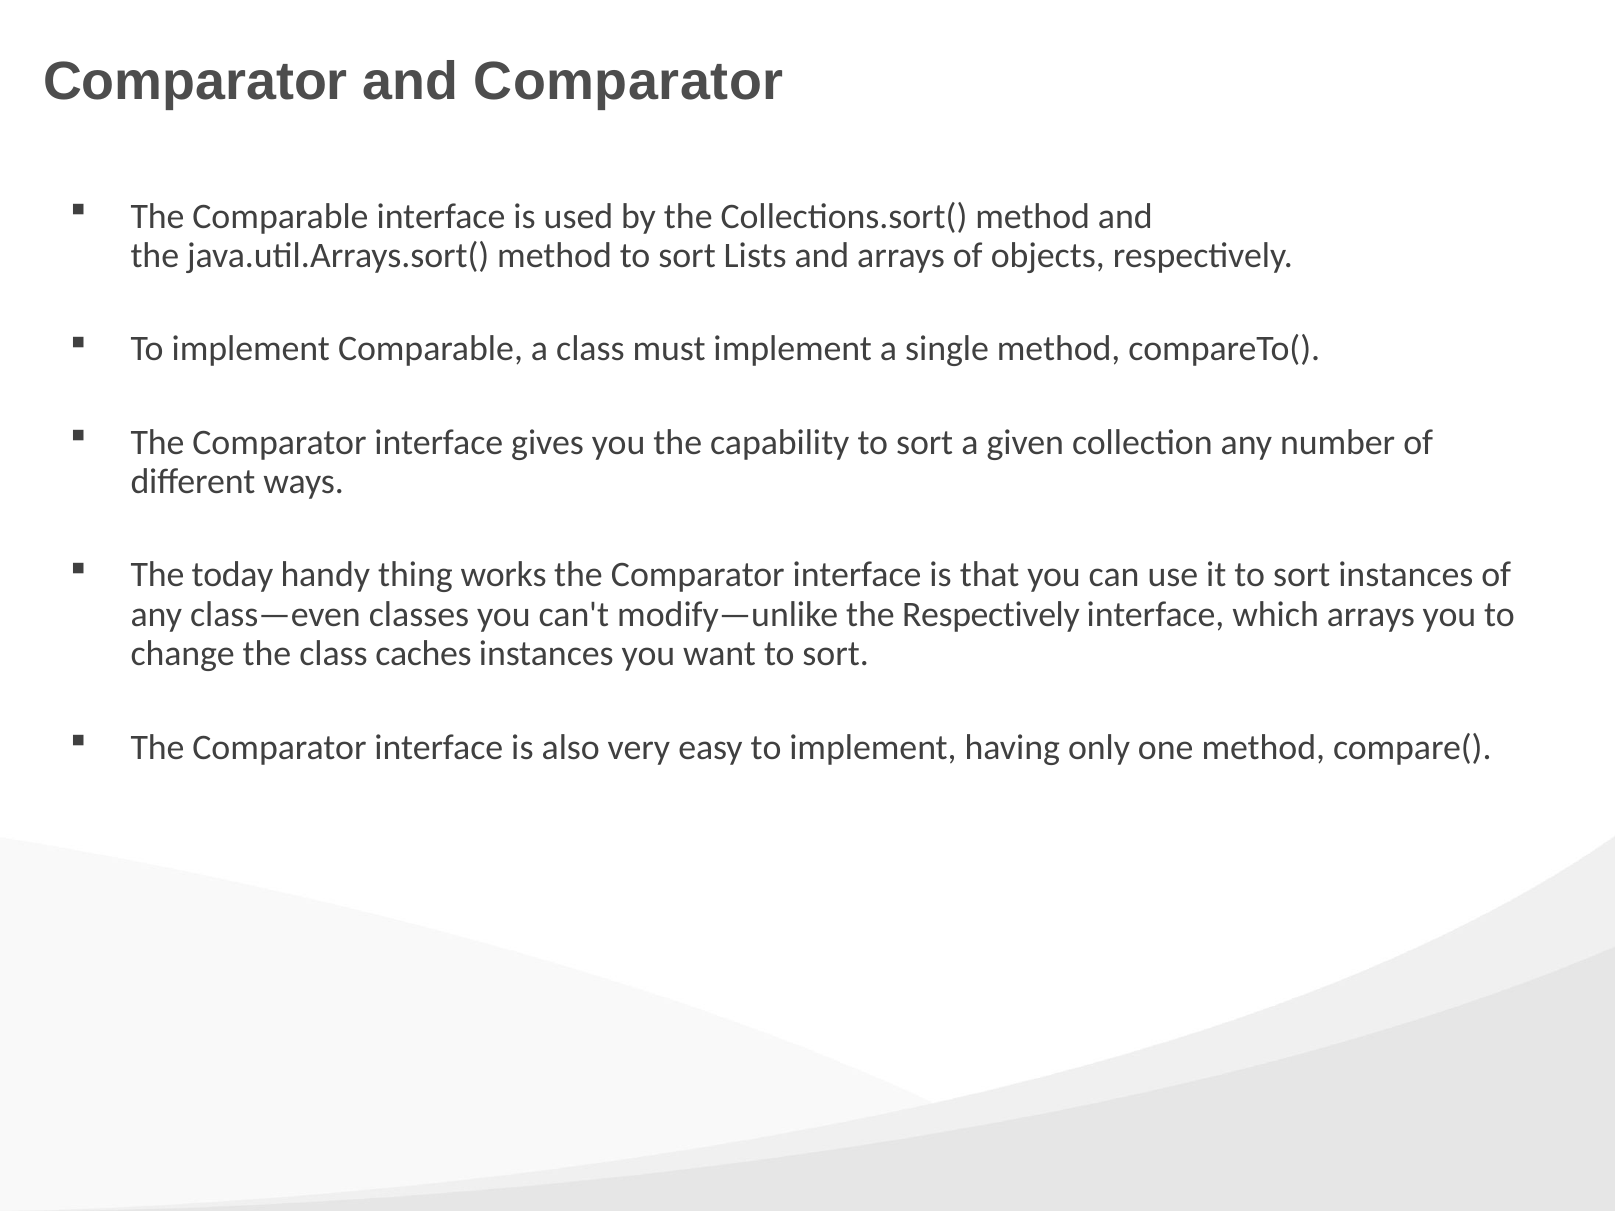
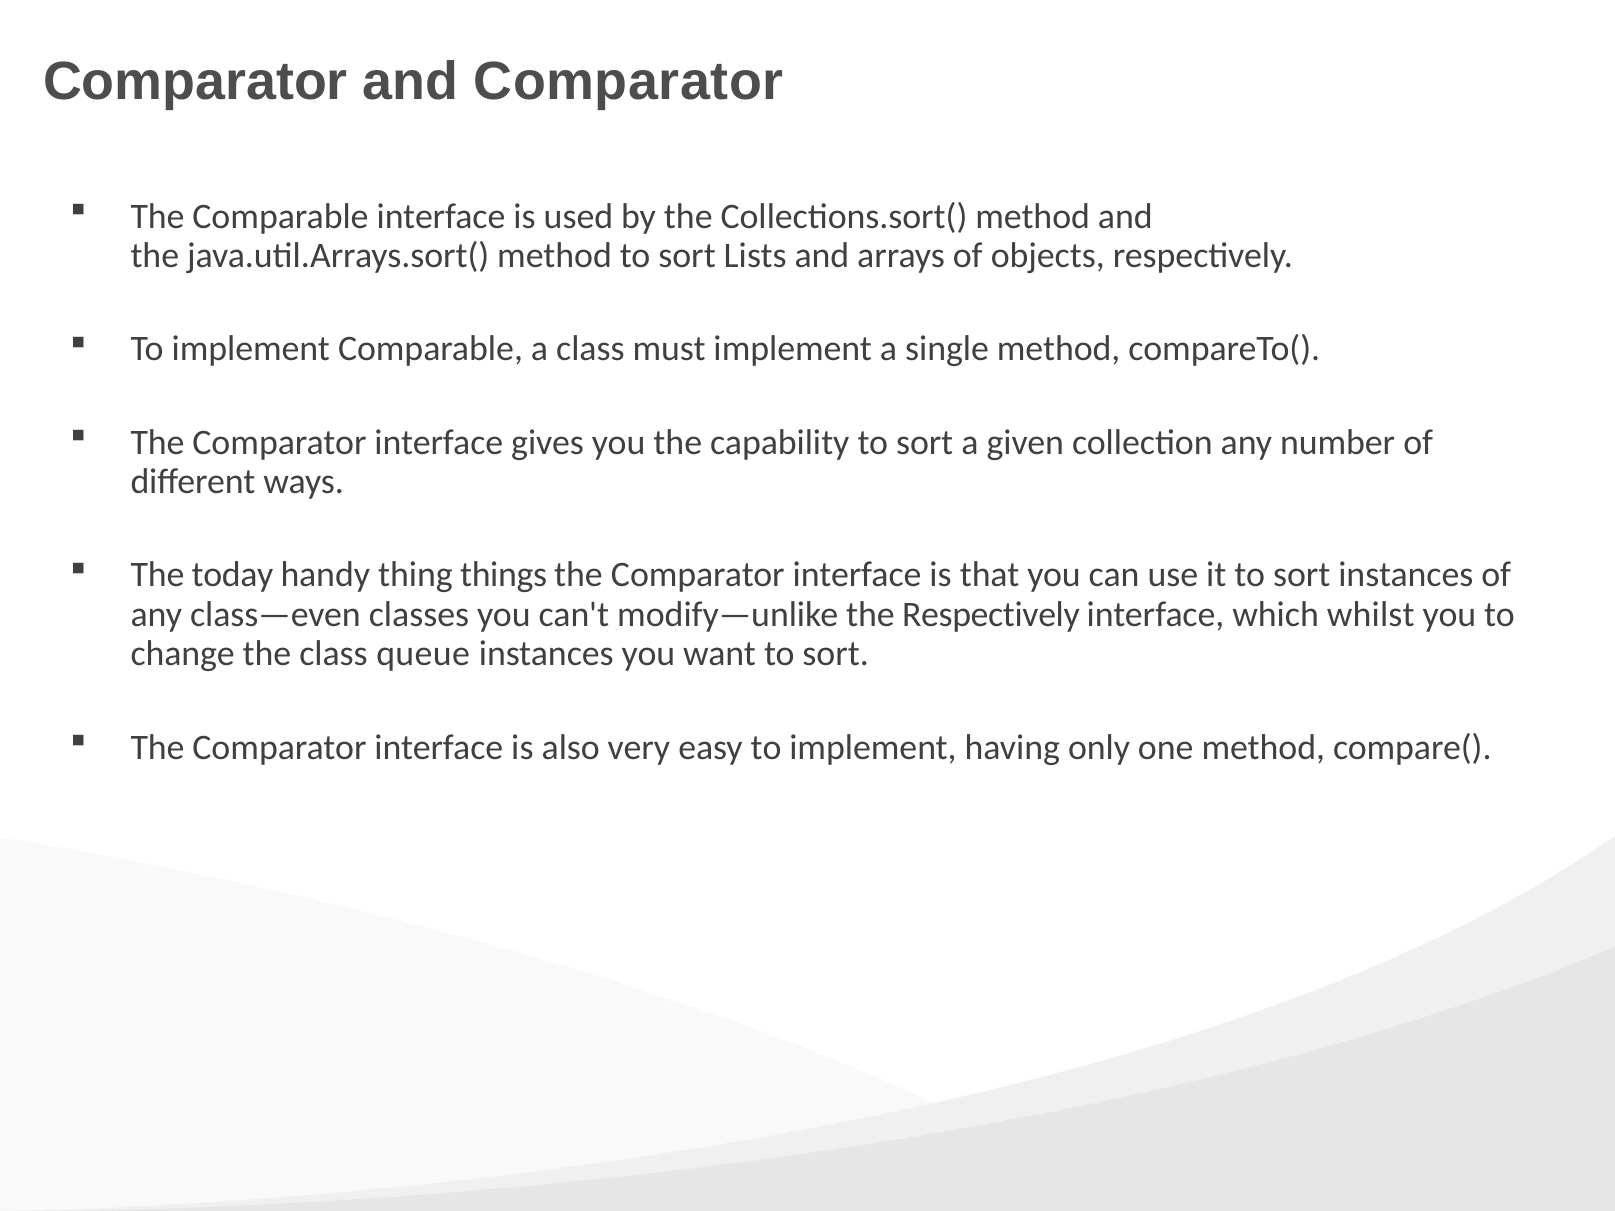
works: works -> things
which arrays: arrays -> whilst
caches: caches -> queue
